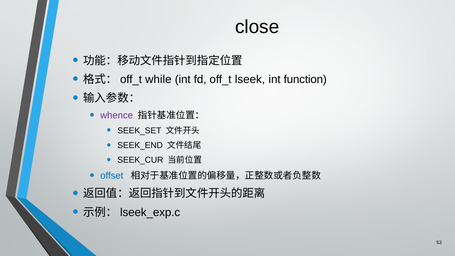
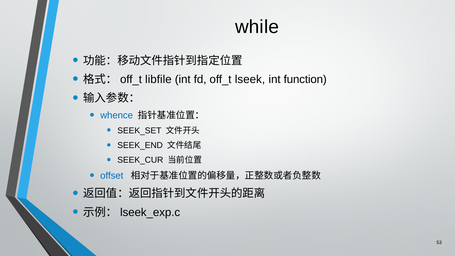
close: close -> while
while: while -> libfile
whence colour: purple -> blue
